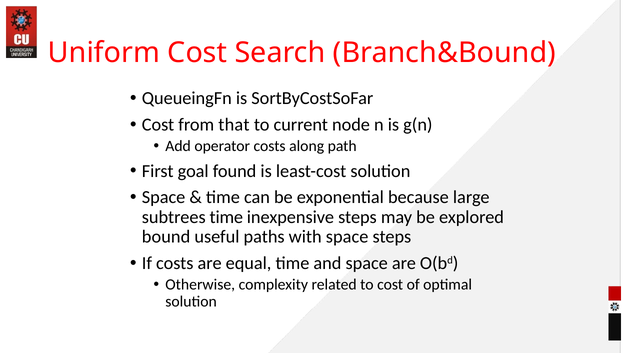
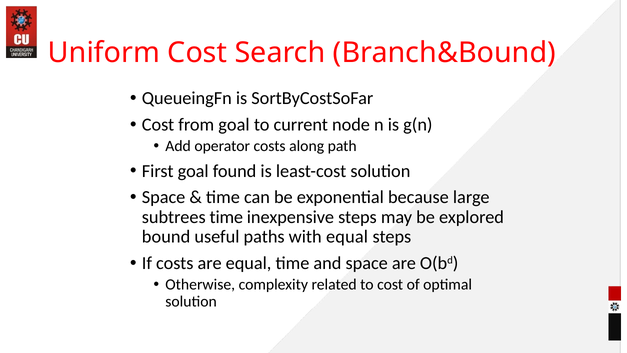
from that: that -> goal
with space: space -> equal
